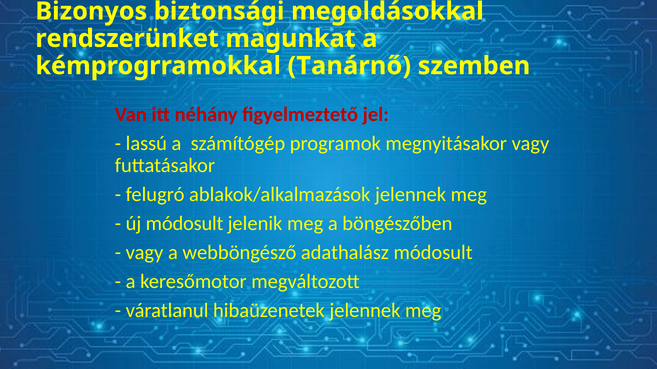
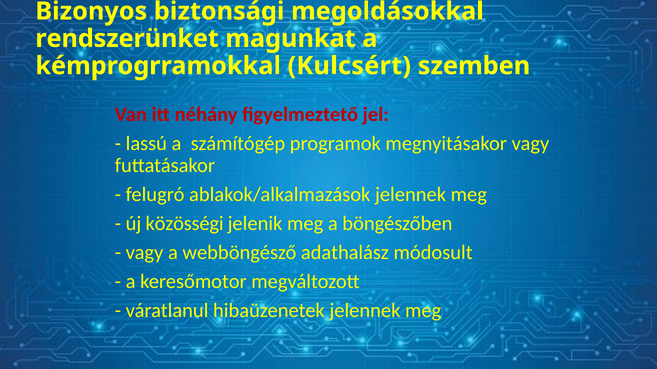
Tanárnő: Tanárnő -> Kulcsért
új módosult: módosult -> közösségi
